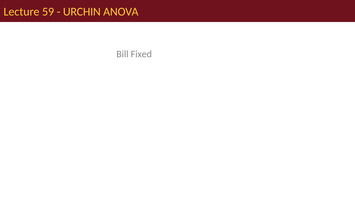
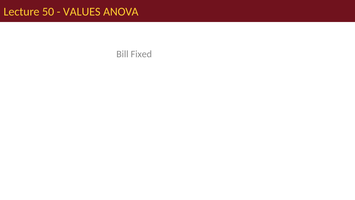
59: 59 -> 50
URCHIN: URCHIN -> VALUES
